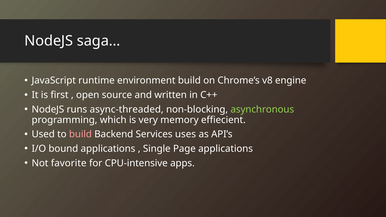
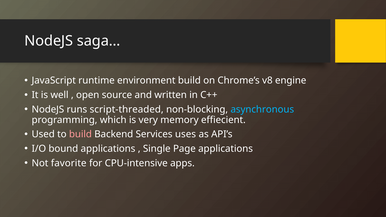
first: first -> well
async-threaded: async-threaded -> script-threaded
asynchronous colour: light green -> light blue
